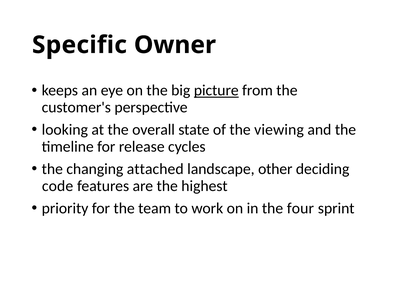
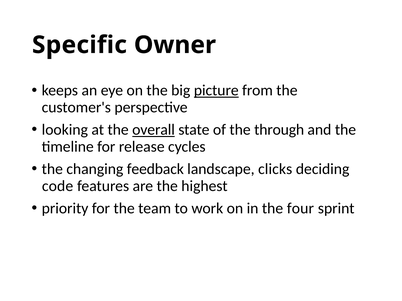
overall underline: none -> present
viewing: viewing -> through
attached: attached -> feedback
other: other -> clicks
